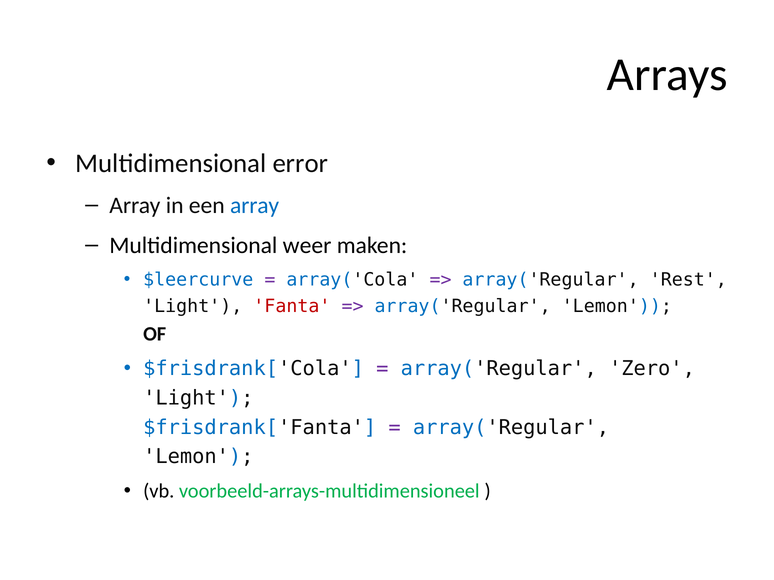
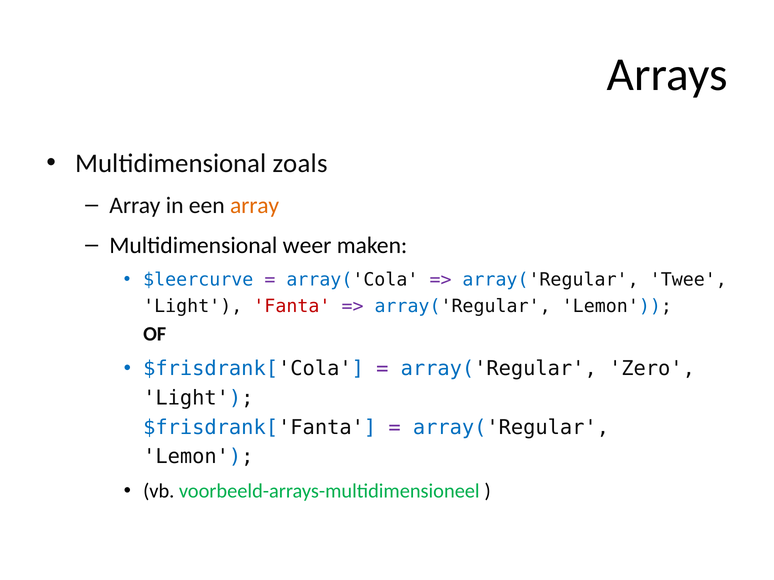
error: error -> zoals
array at (255, 206) colour: blue -> orange
Rest: Rest -> Twee
